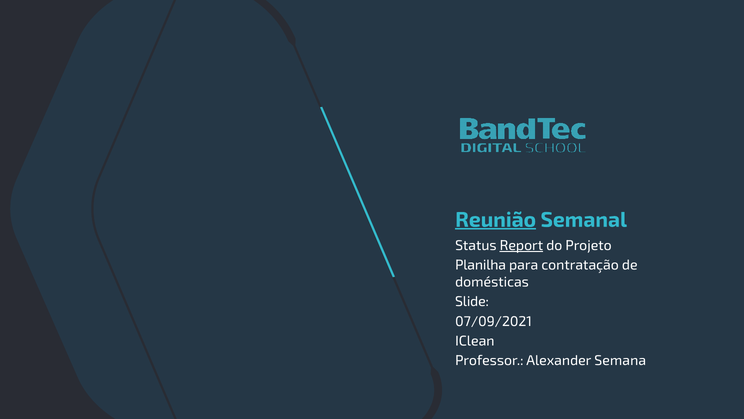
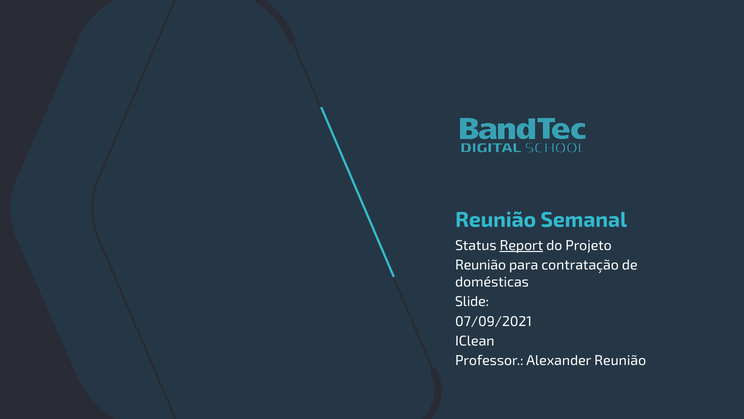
Reunião at (496, 220) underline: present -> none
Planilha at (481, 265): Planilha -> Reunião
Alexander Semana: Semana -> Reunião
